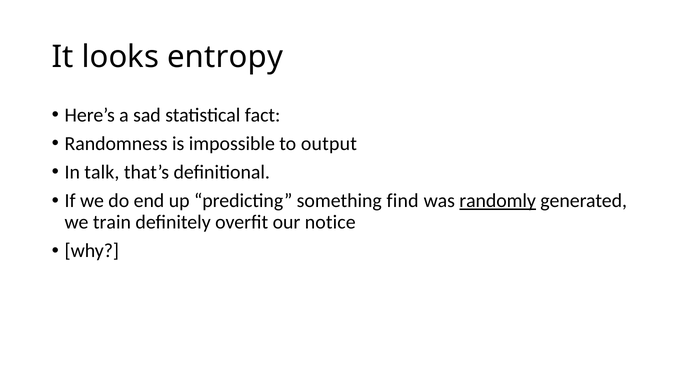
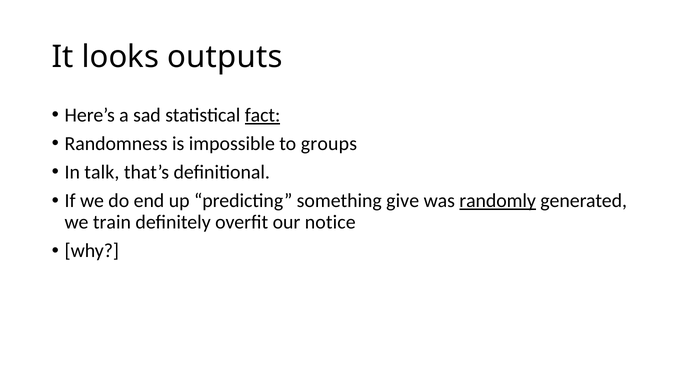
entropy: entropy -> outputs
fact underline: none -> present
output: output -> groups
find: find -> give
